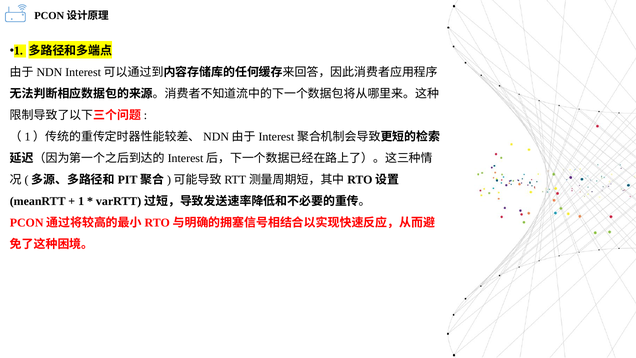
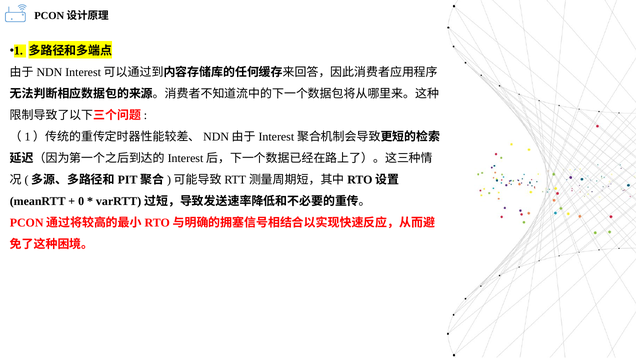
1: 1 -> 0
